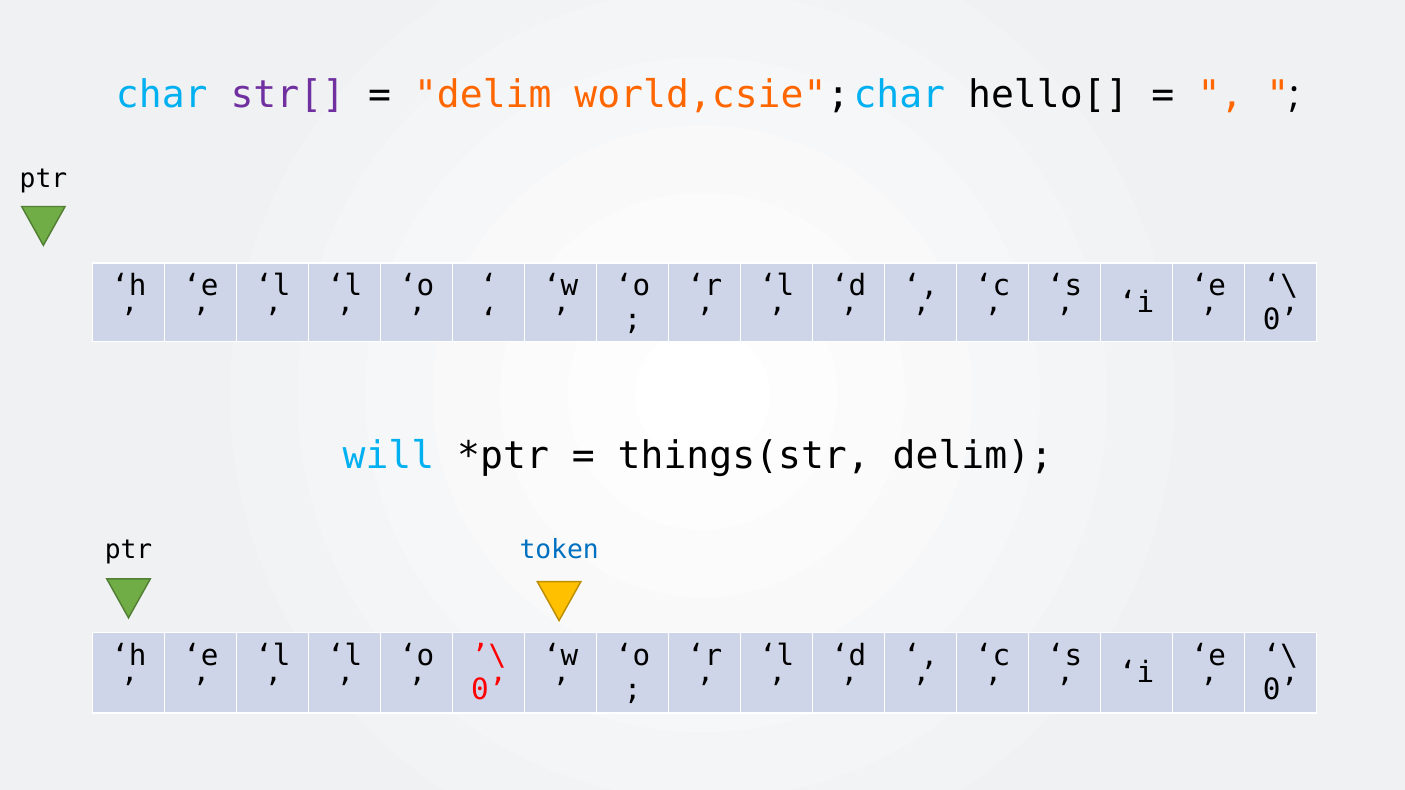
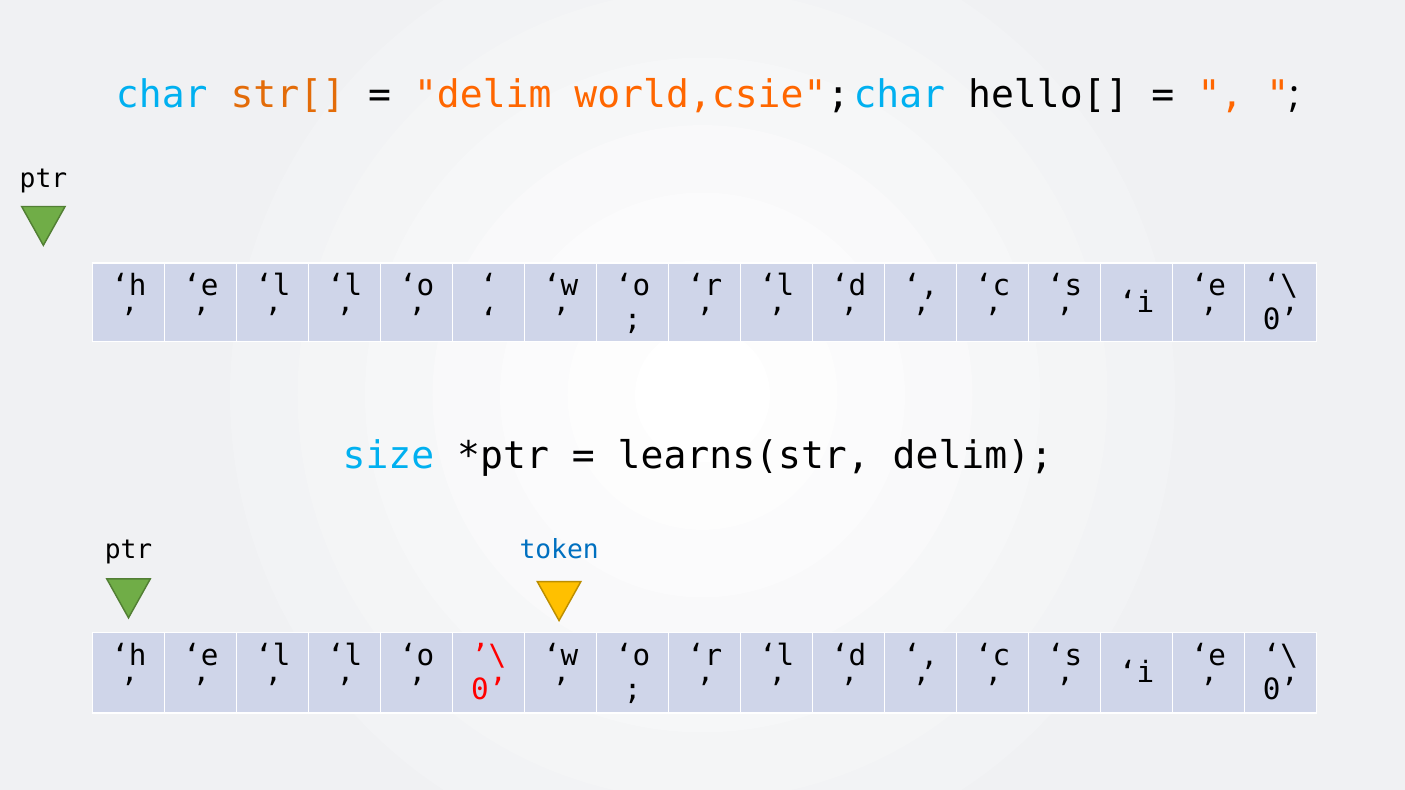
str[ colour: purple -> orange
will: will -> size
things(str: things(str -> learns(str
